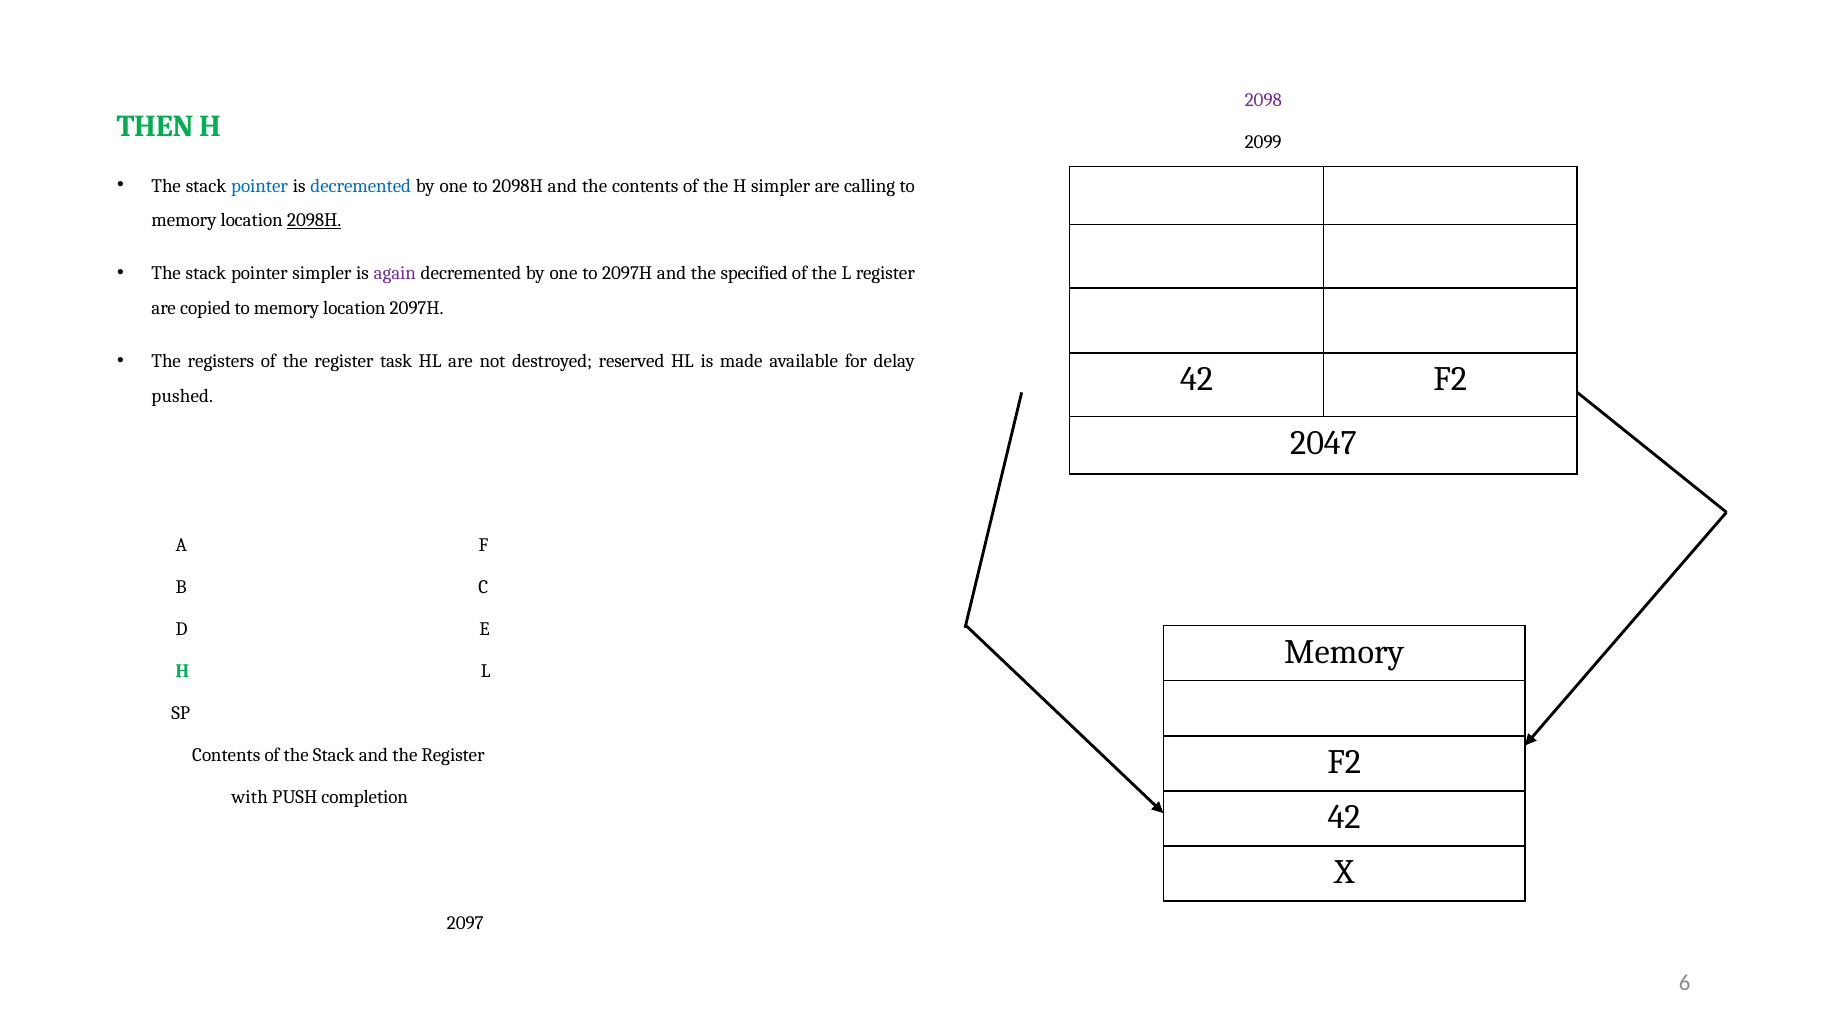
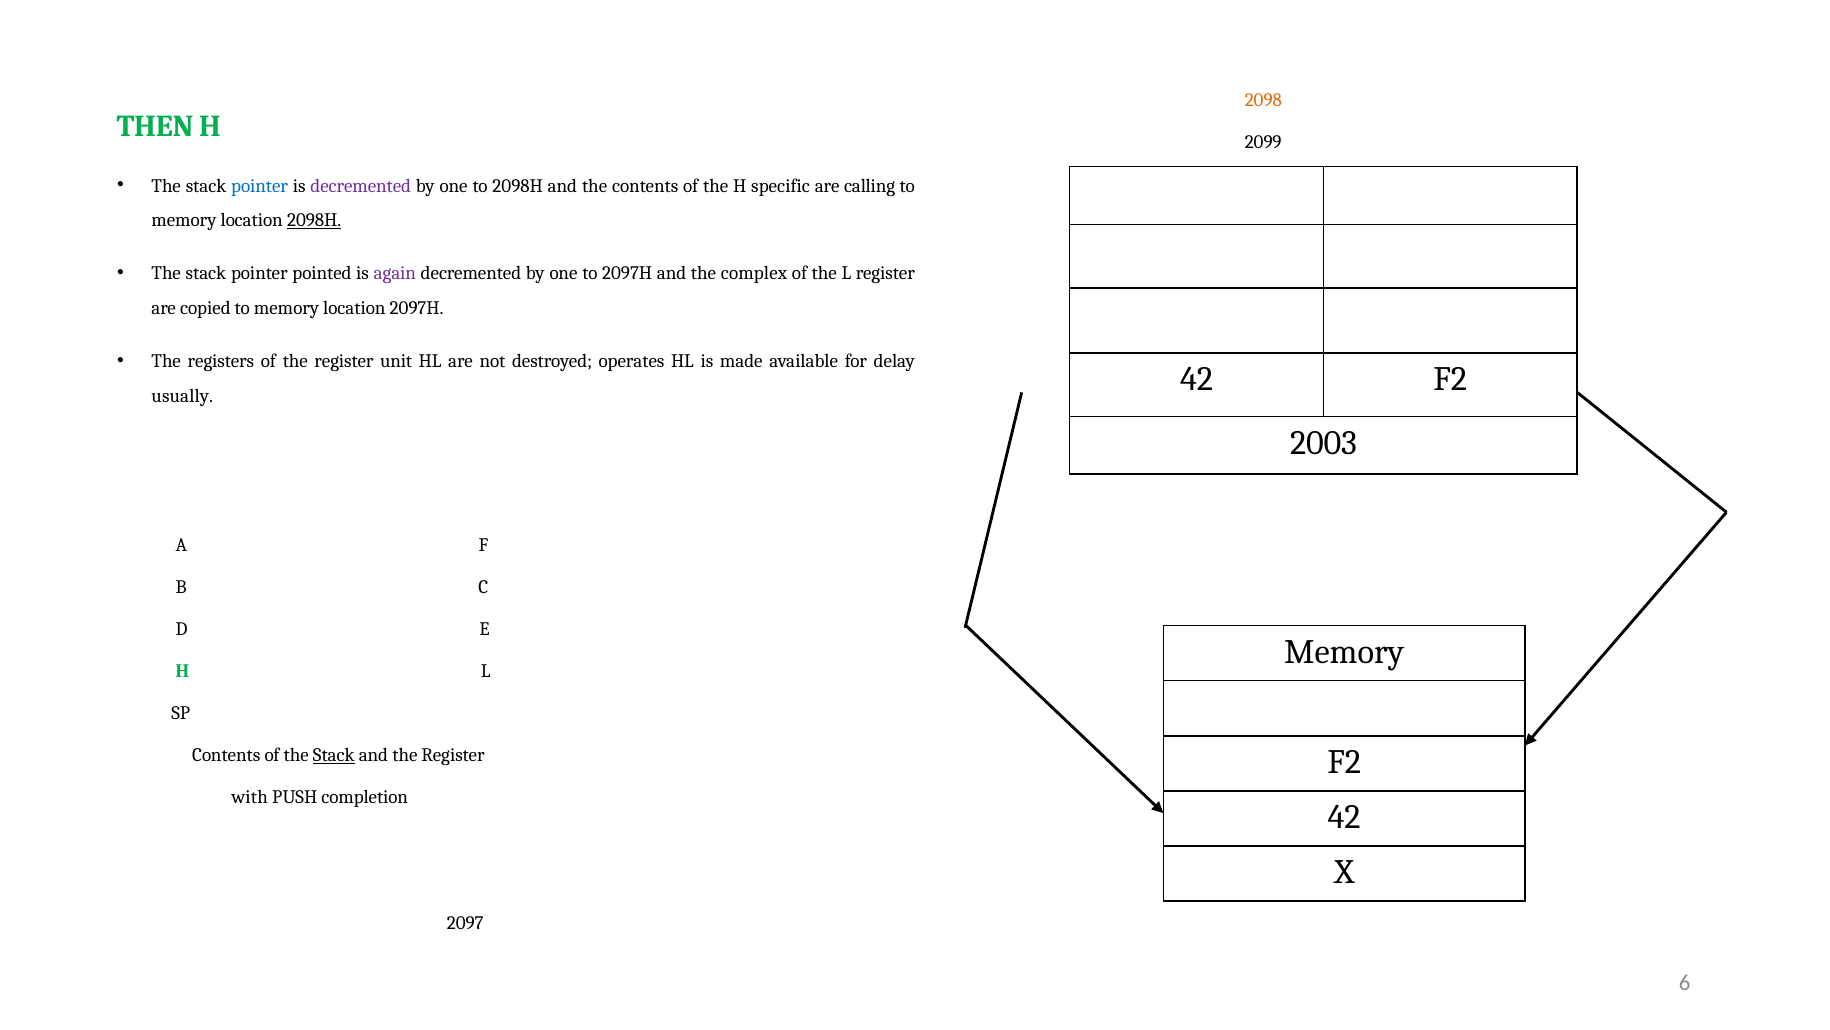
2098 colour: purple -> orange
decremented at (361, 186) colour: blue -> purple
H simpler: simpler -> specific
pointer simpler: simpler -> pointed
specified: specified -> complex
task: task -> unit
reserved: reserved -> operates
pushed: pushed -> usually
2047: 2047 -> 2003
Stack at (334, 754) underline: none -> present
